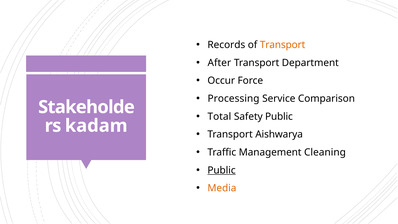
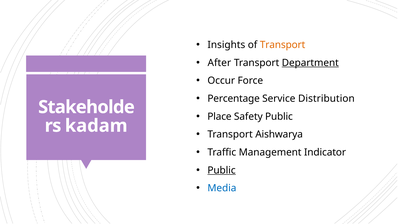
Records: Records -> Insights
Department underline: none -> present
Processing: Processing -> Percentage
Comparison: Comparison -> Distribution
Total: Total -> Place
Cleaning: Cleaning -> Indicator
Media colour: orange -> blue
